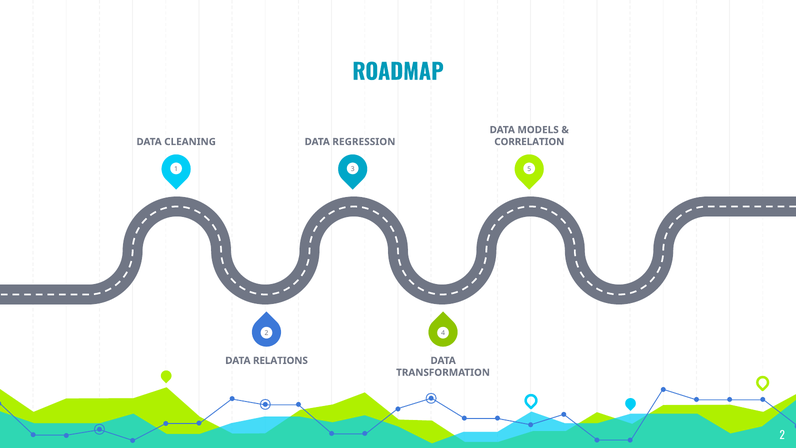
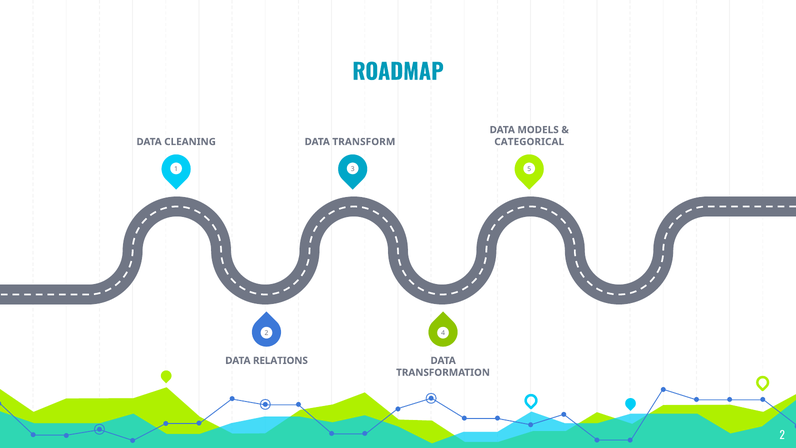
REGRESSION: REGRESSION -> TRANSFORM
CORRELATION: CORRELATION -> CATEGORICAL
